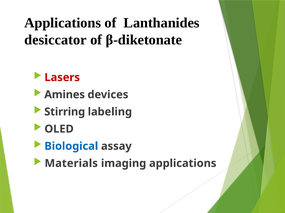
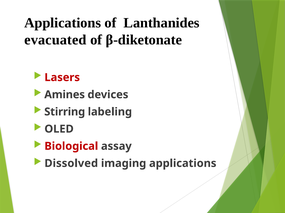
desiccator: desiccator -> evacuated
Biological colour: blue -> red
Materials: Materials -> Dissolved
